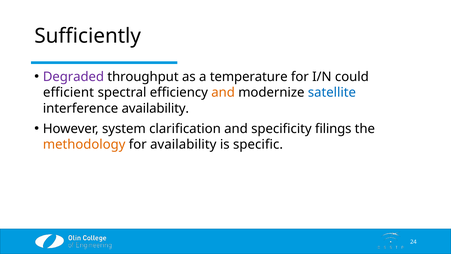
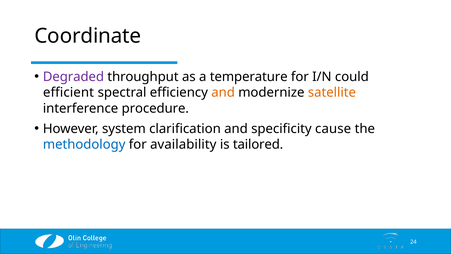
Sufficiently: Sufficiently -> Coordinate
satellite colour: blue -> orange
interference availability: availability -> procedure
filings: filings -> cause
methodology colour: orange -> blue
specific: specific -> tailored
